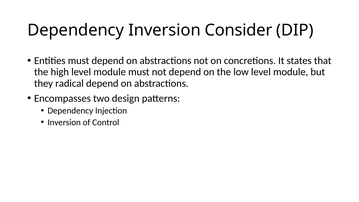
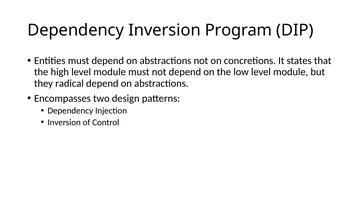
Consider: Consider -> Program
